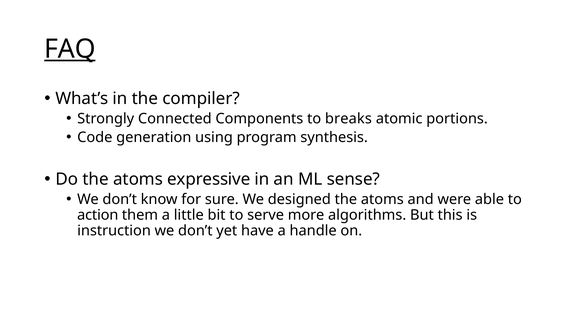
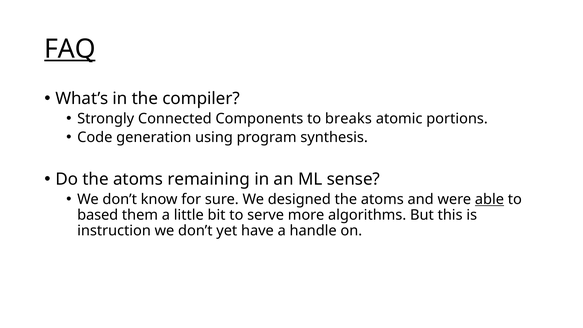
expressive: expressive -> remaining
able underline: none -> present
action: action -> based
